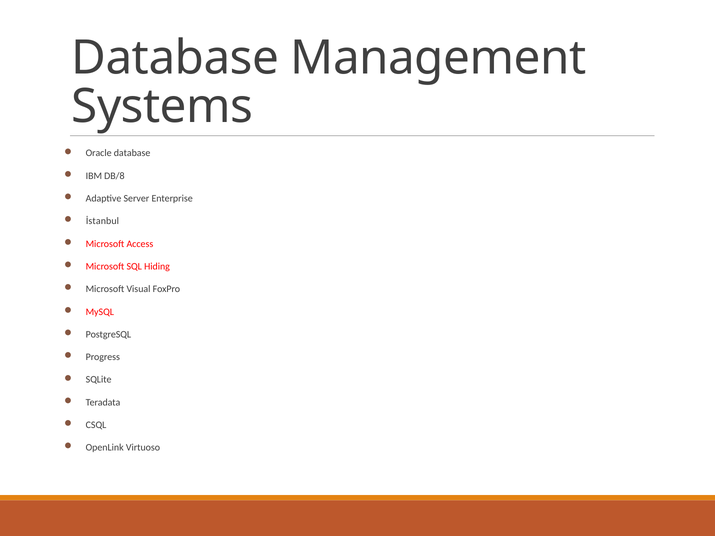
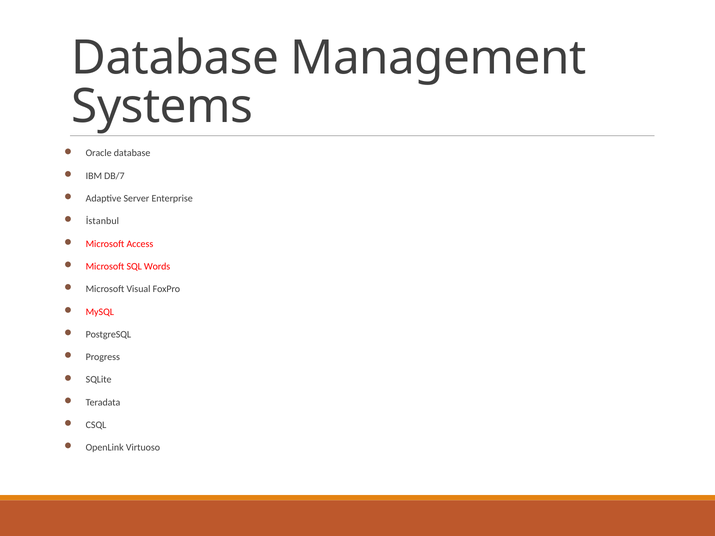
DB/8: DB/8 -> DB/7
Hiding: Hiding -> Words
